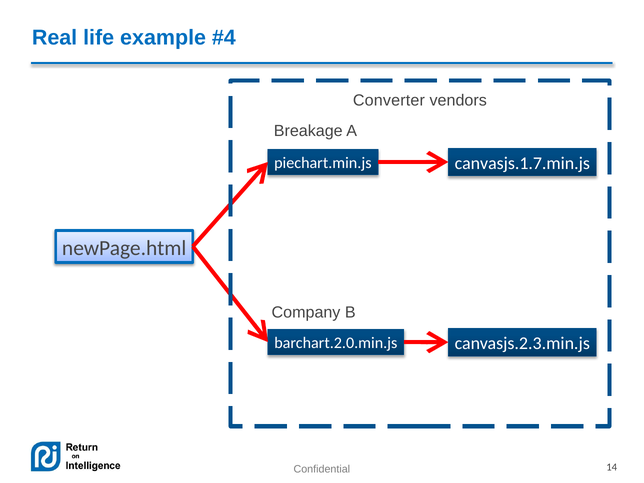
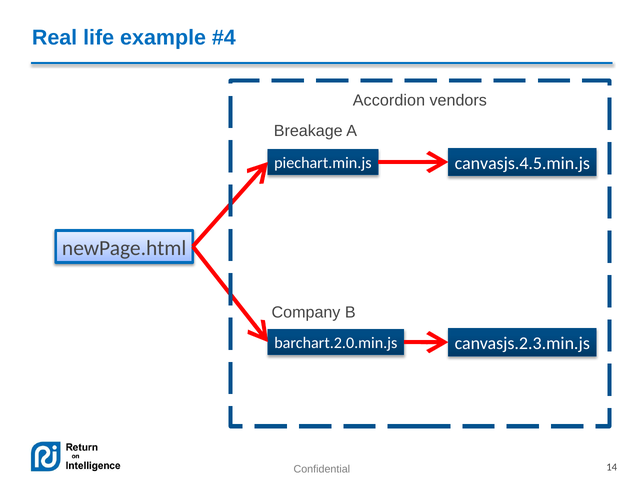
Converter: Converter -> Accordion
canvasjs.1.7.min.js: canvasjs.1.7.min.js -> canvasjs.4.5.min.js
